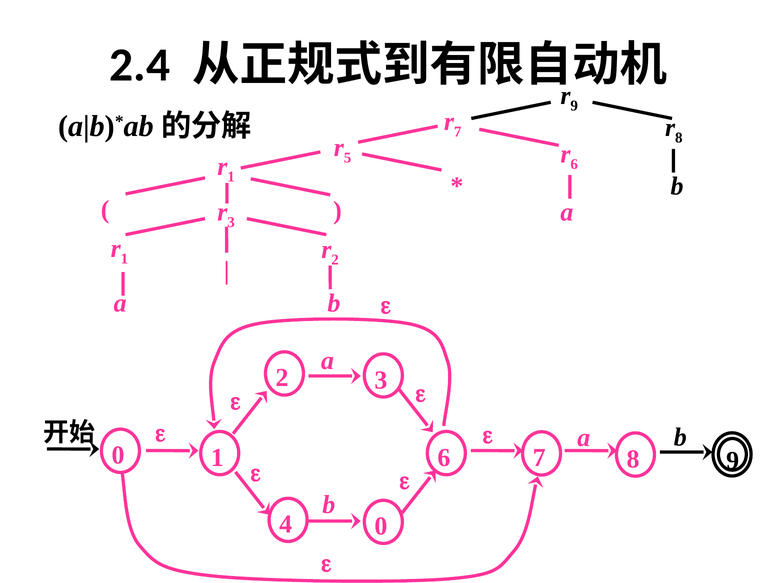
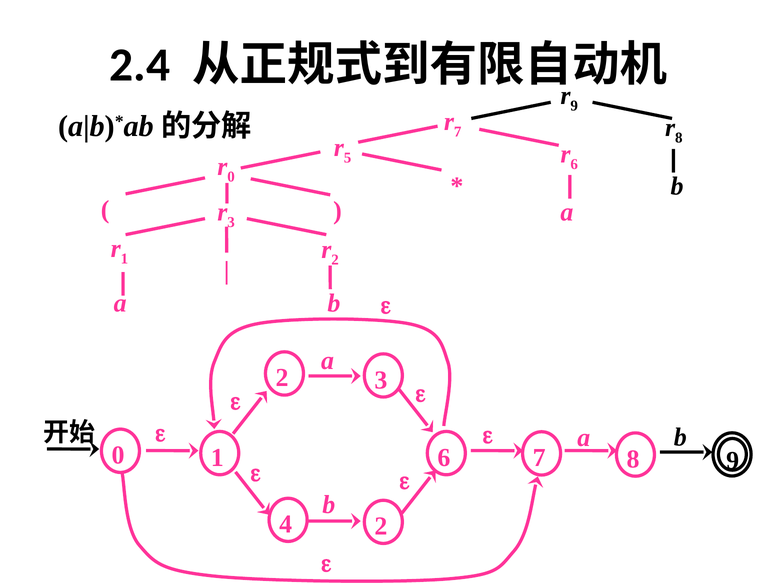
1 at (231, 177): 1 -> 0
4 0: 0 -> 2
